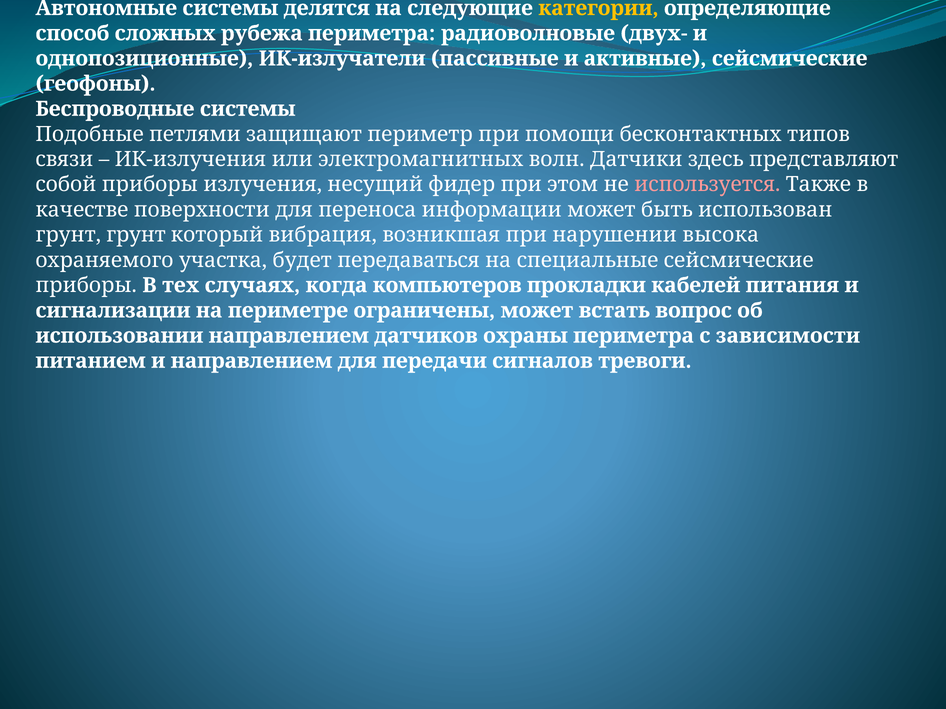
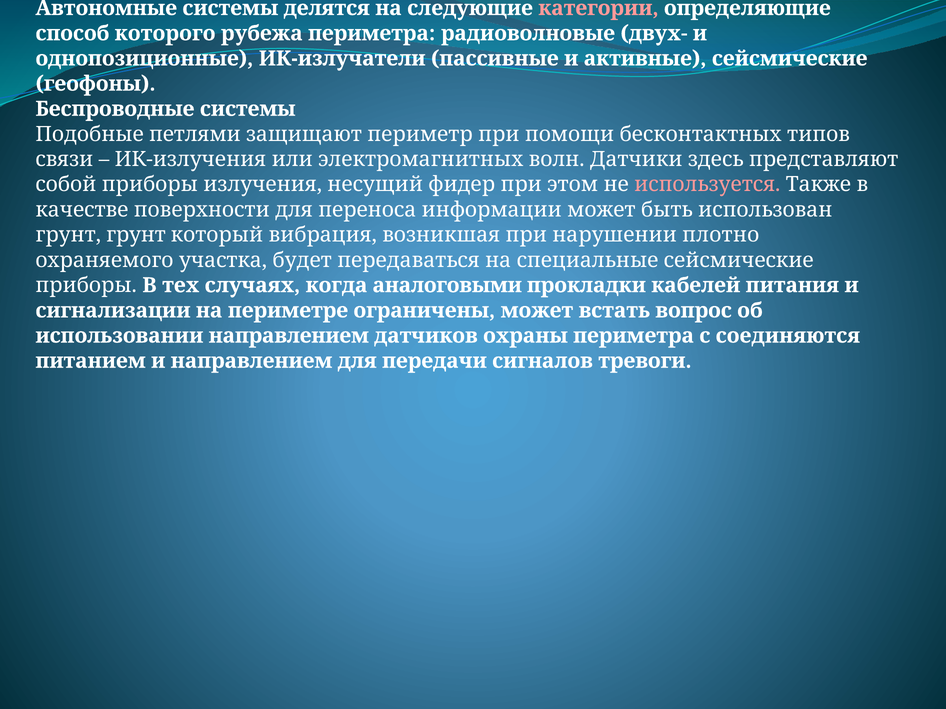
категории colour: yellow -> pink
сложных: сложных -> которого
высока: высока -> плотно
компьютеров: компьютеров -> аналоговыми
зависимости: зависимости -> соединяются
